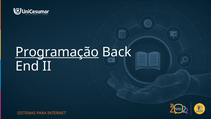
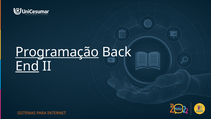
End underline: none -> present
